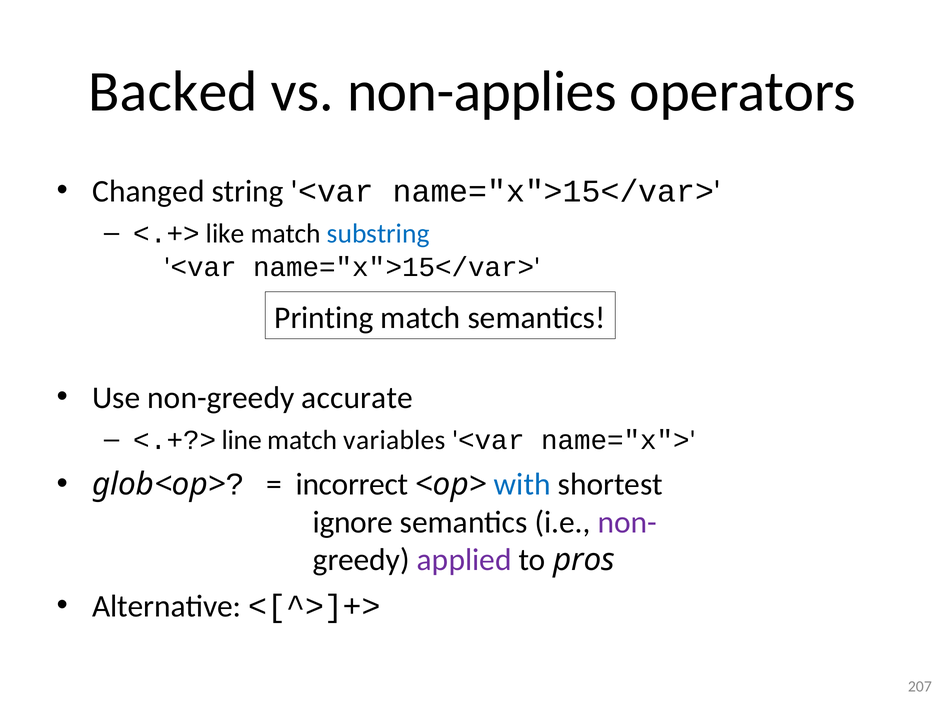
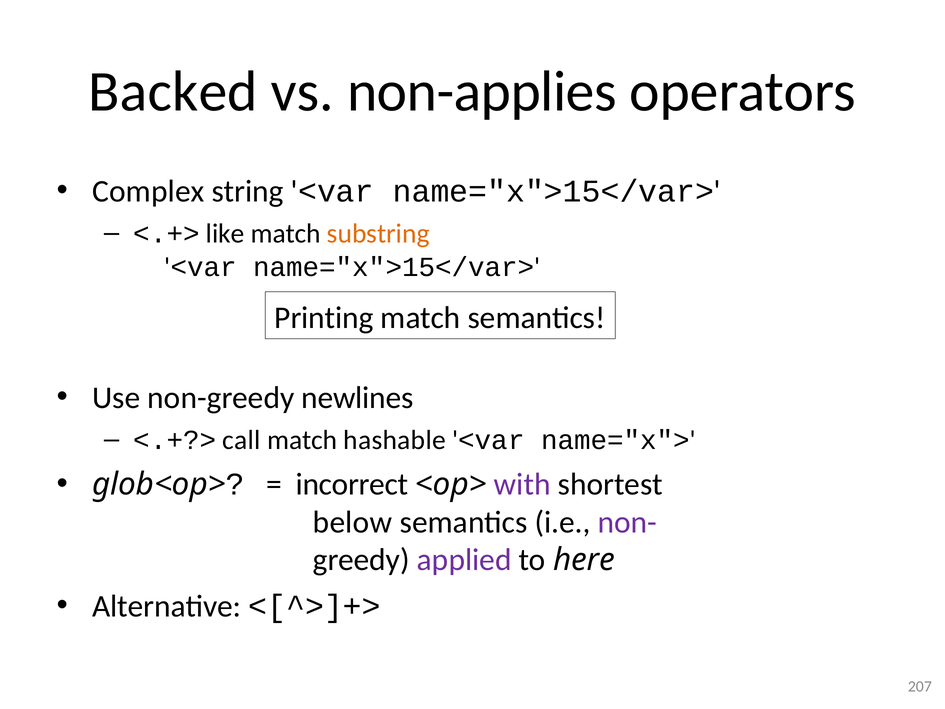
Changed: Changed -> Complex
substring colour: blue -> orange
accurate: accurate -> newlines
line: line -> call
variables: variables -> hashable
with colour: blue -> purple
ignore: ignore -> below
pros: pros -> here
